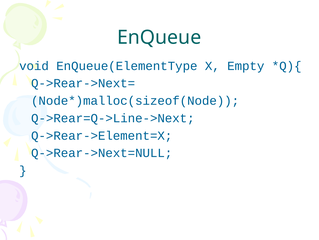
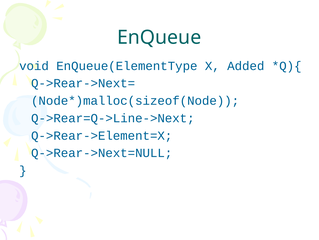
Empty: Empty -> Added
